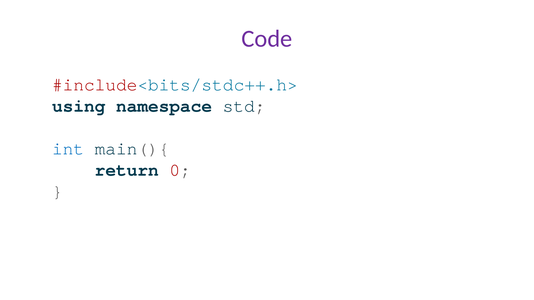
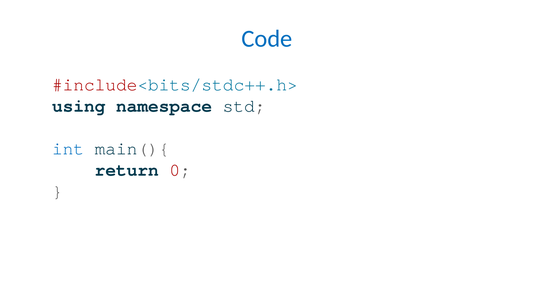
Code colour: purple -> blue
